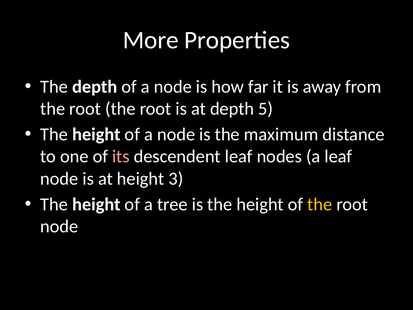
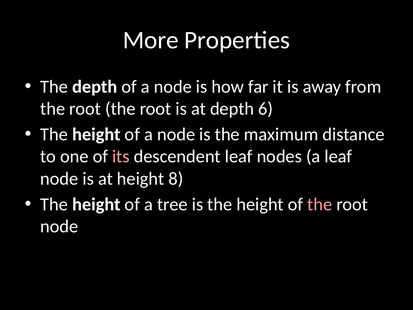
5: 5 -> 6
3: 3 -> 8
the at (320, 204) colour: yellow -> pink
